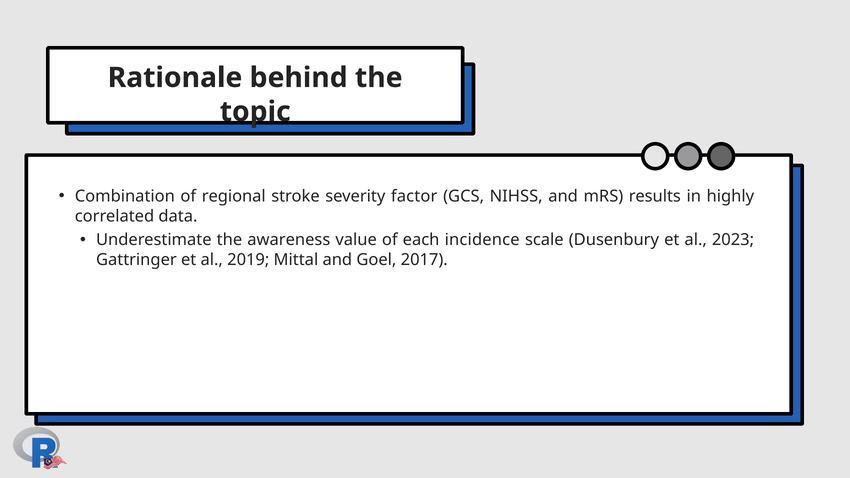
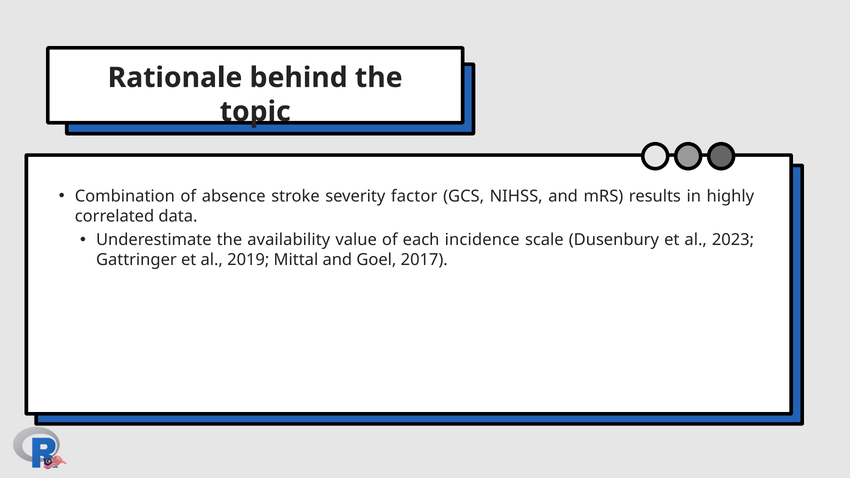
regional: regional -> absence
awareness: awareness -> availability
